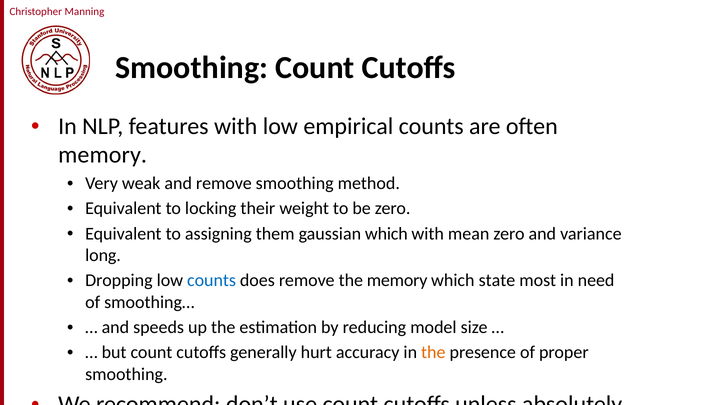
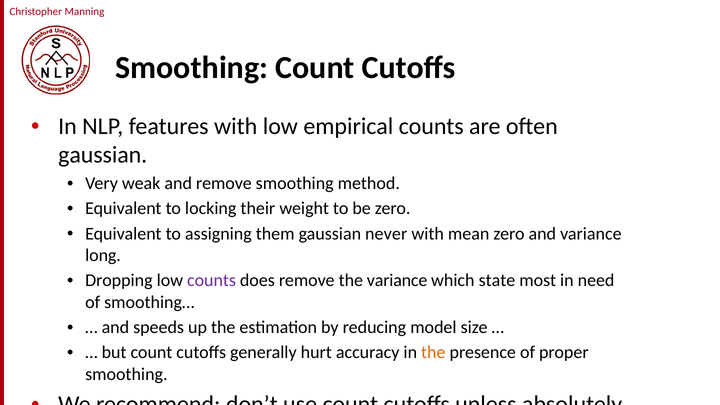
memory at (103, 155): memory -> gaussian
gaussian which: which -> never
counts at (212, 281) colour: blue -> purple
the memory: memory -> variance
